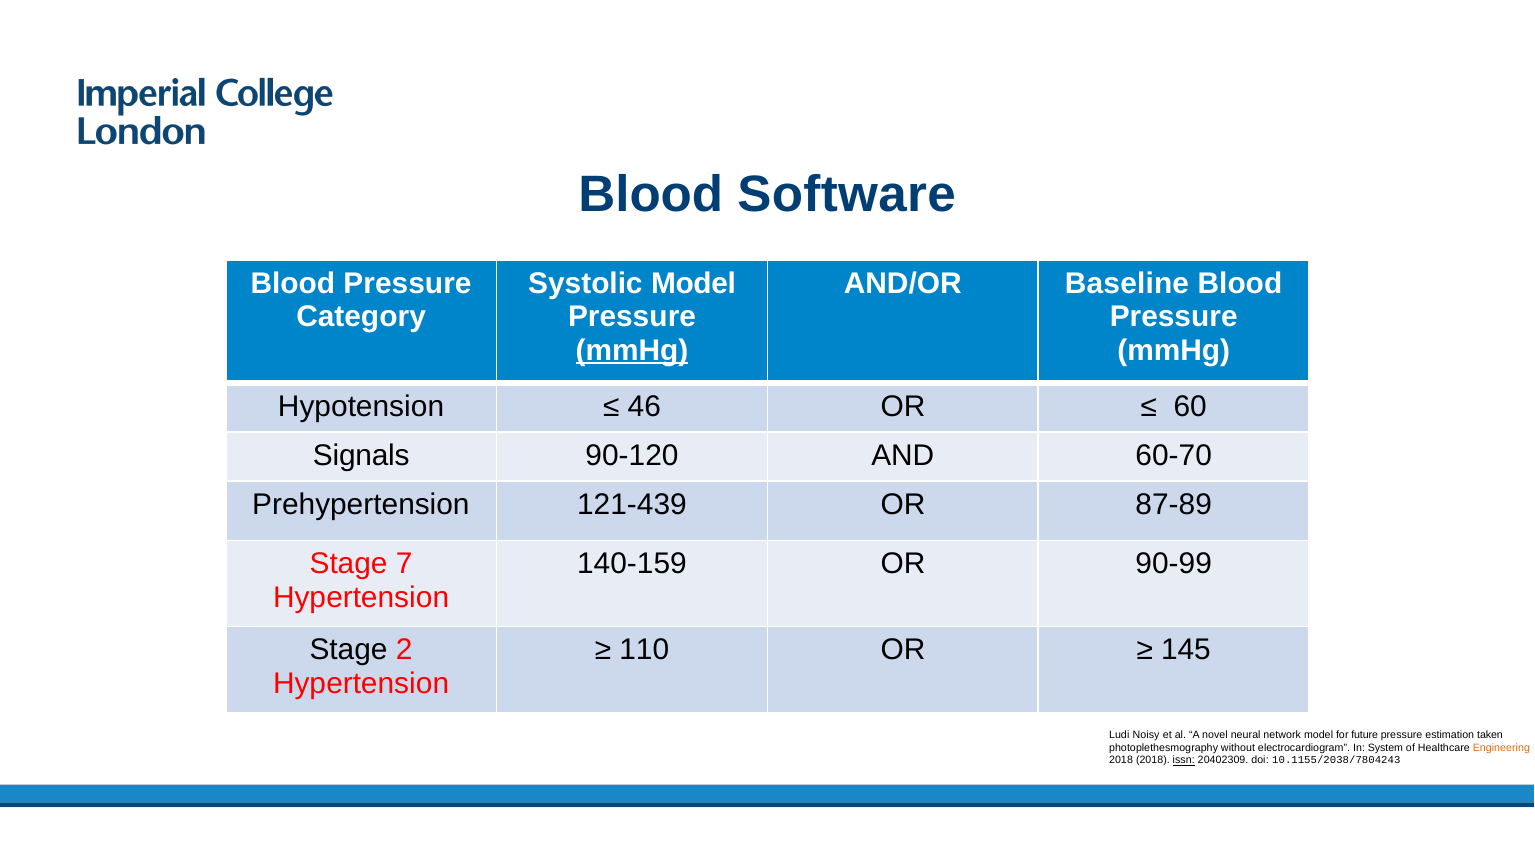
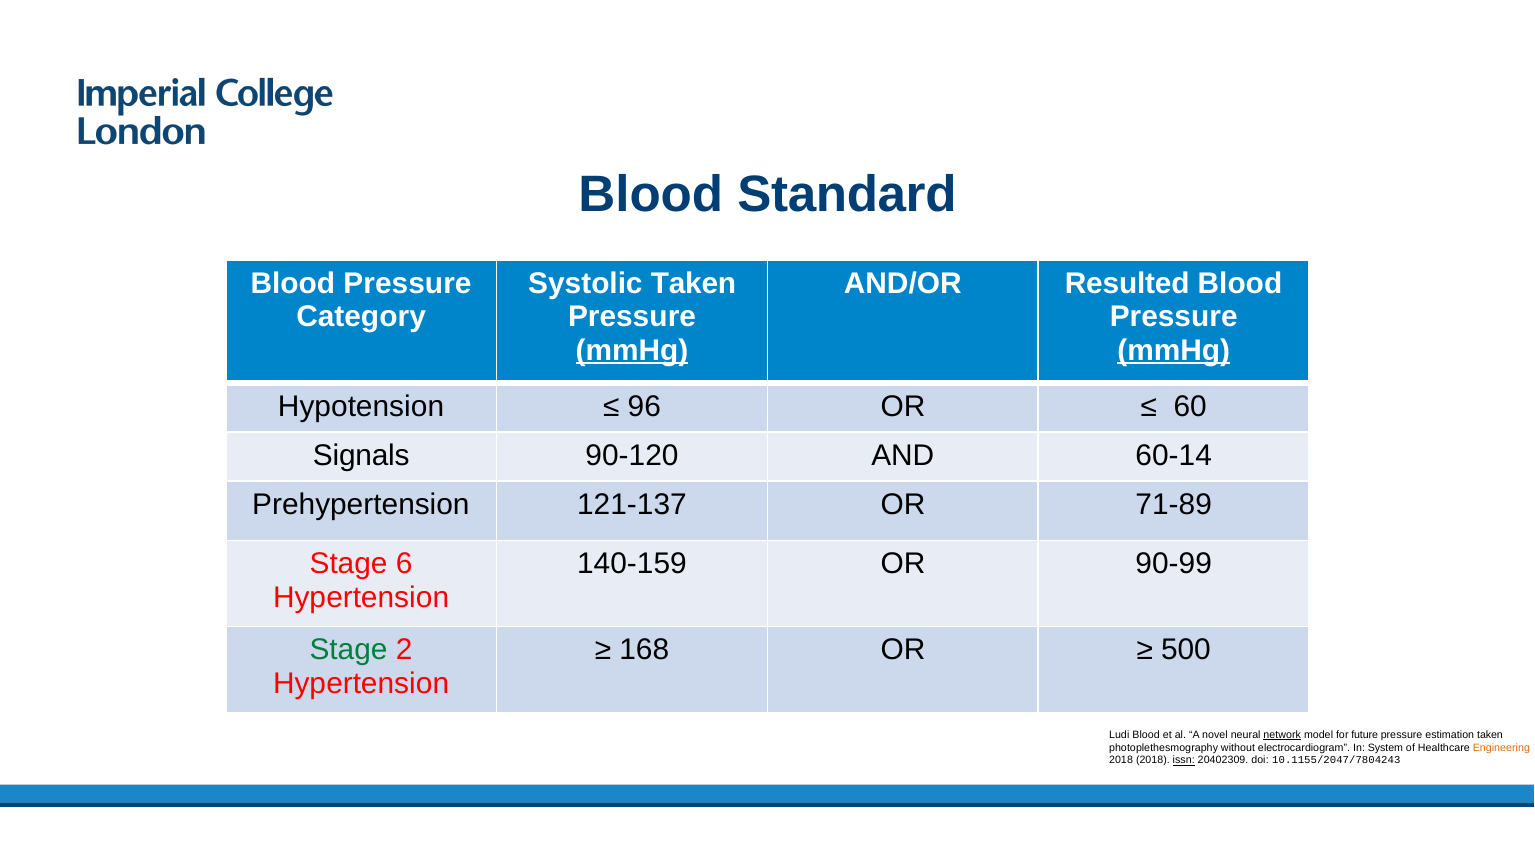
Software: Software -> Standard
Systolic Model: Model -> Taken
Baseline: Baseline -> Resulted
mmHg at (1174, 351) underline: none -> present
46: 46 -> 96
60-70: 60-70 -> 60-14
121-439: 121-439 -> 121-137
87-89: 87-89 -> 71-89
7: 7 -> 6
Stage at (349, 650) colour: black -> green
110: 110 -> 168
145: 145 -> 500
Ludi Noisy: Noisy -> Blood
network underline: none -> present
10.1155/2038/7804243: 10.1155/2038/7804243 -> 10.1155/2047/7804243
